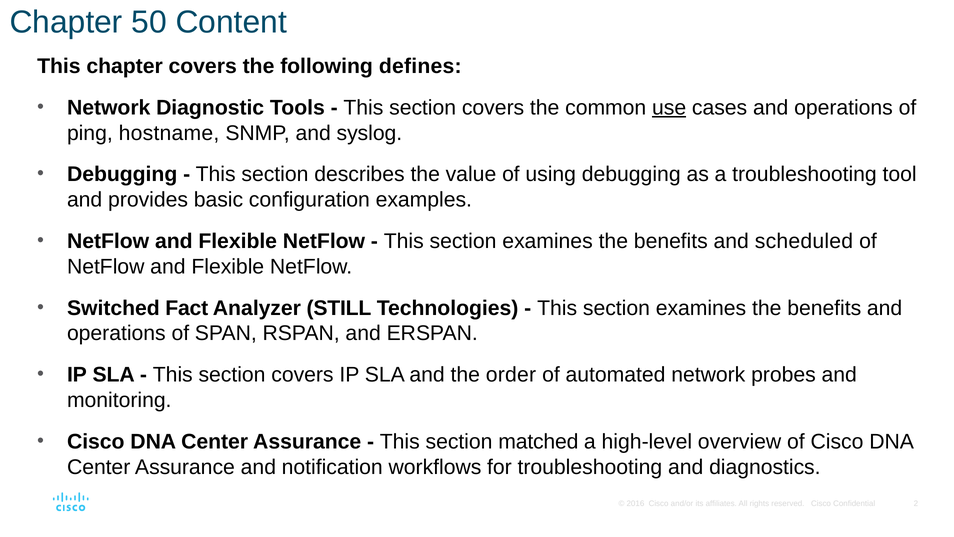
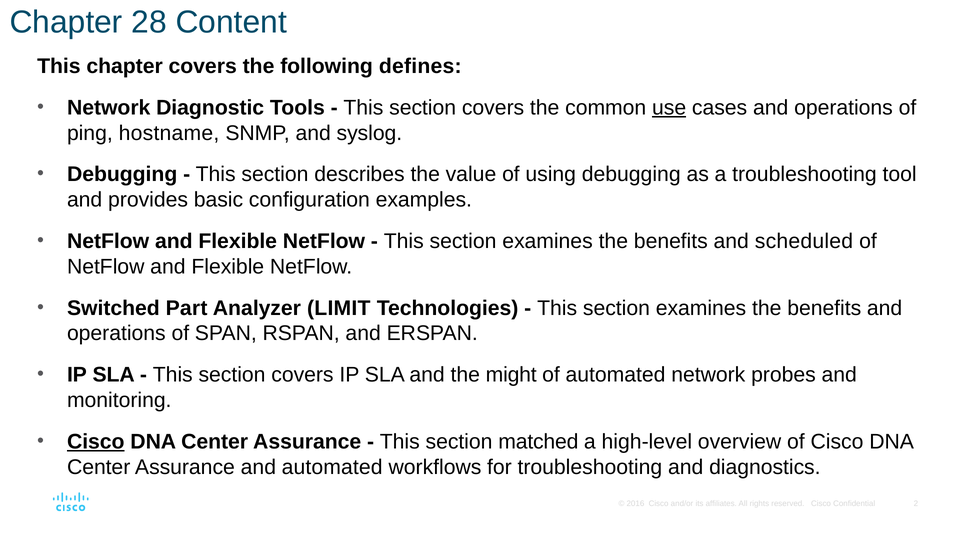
50: 50 -> 28
Fact: Fact -> Part
STILL: STILL -> LIMIT
order: order -> might
Cisco at (96, 441) underline: none -> present
and notification: notification -> automated
